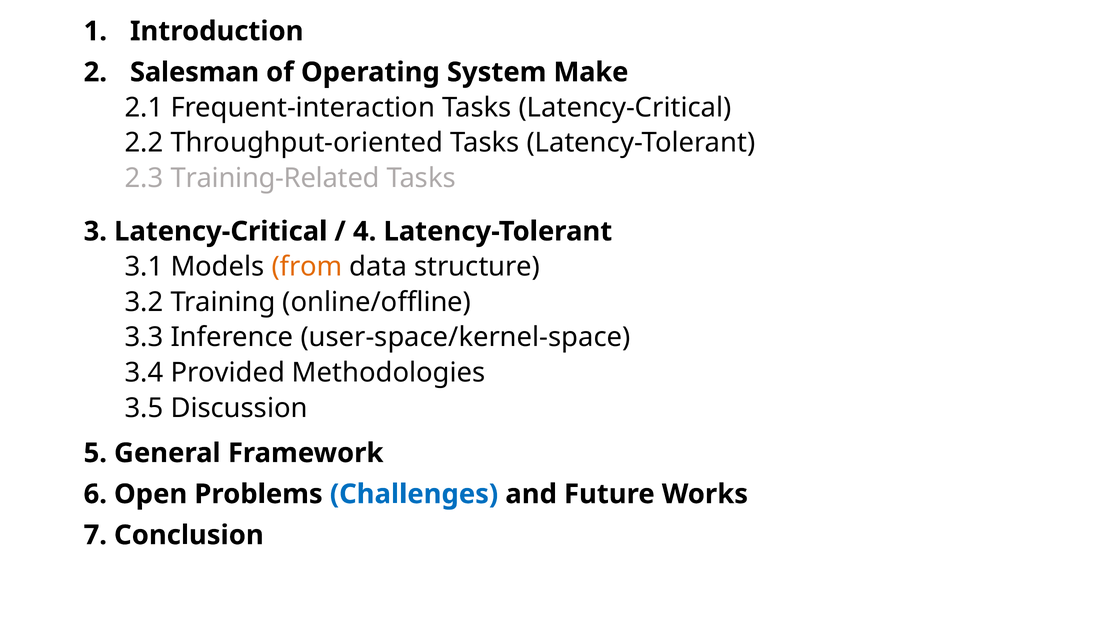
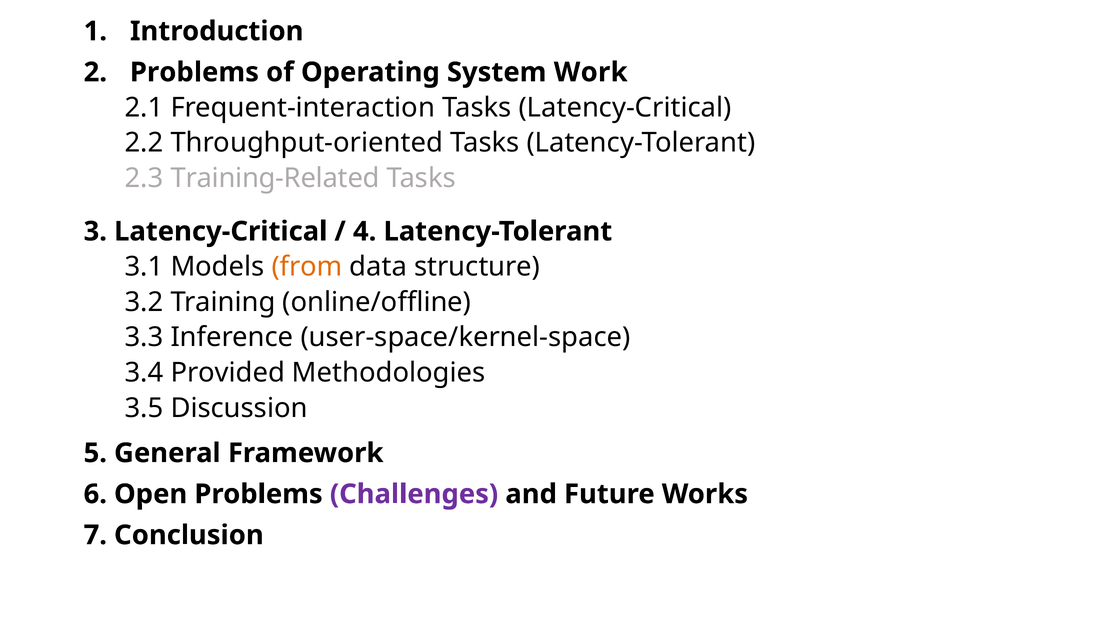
Salesman at (195, 72): Salesman -> Problems
Make: Make -> Work
Challenges colour: blue -> purple
